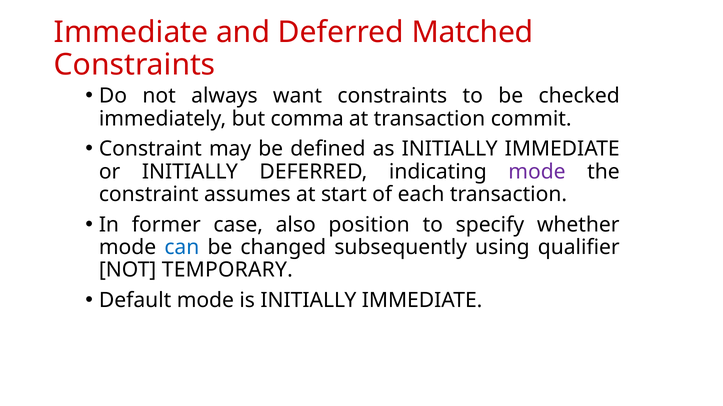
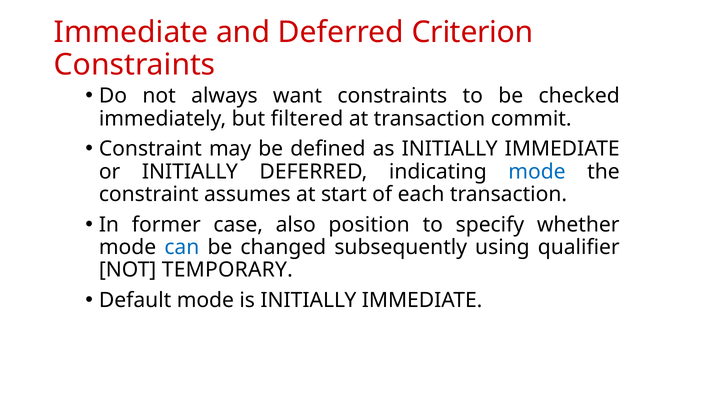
Matched: Matched -> Criterion
comma: comma -> filtered
mode at (537, 172) colour: purple -> blue
